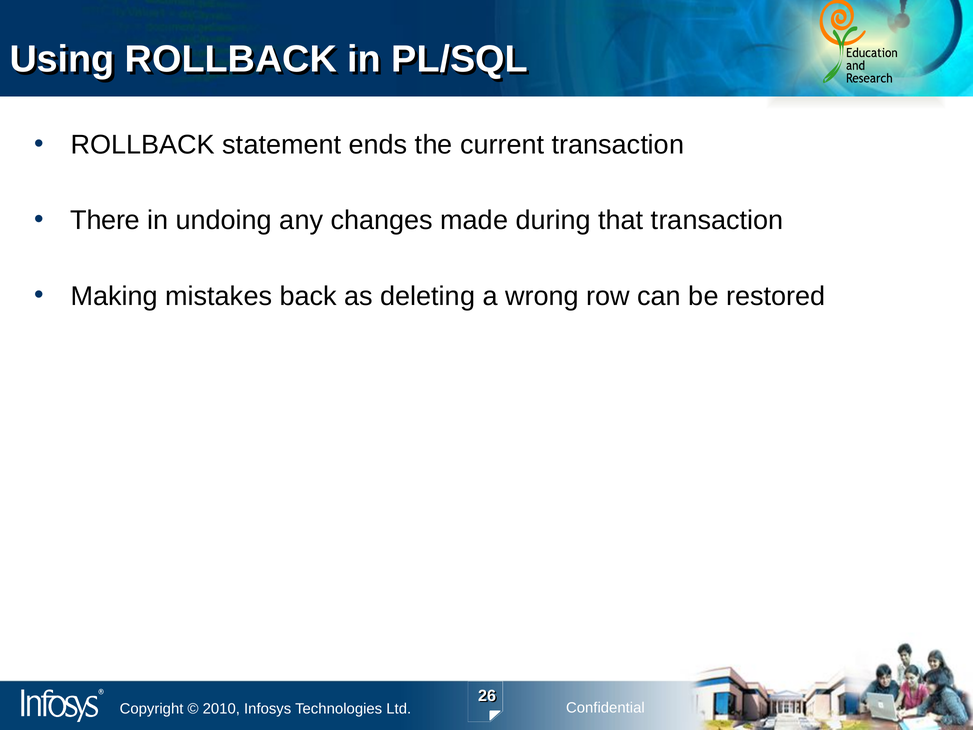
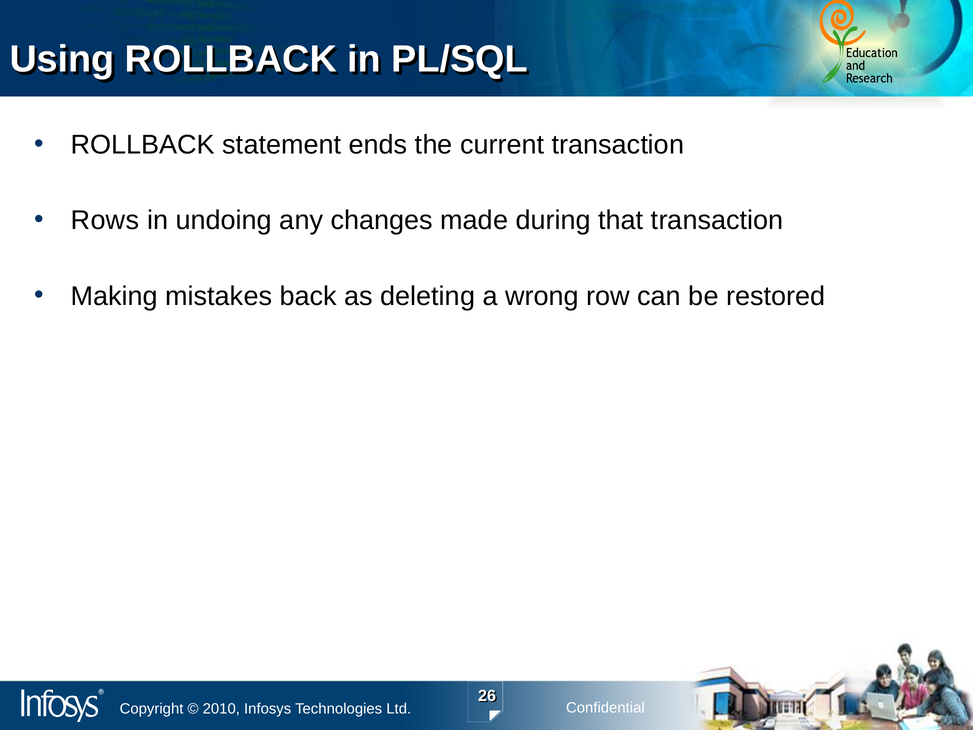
There: There -> Rows
